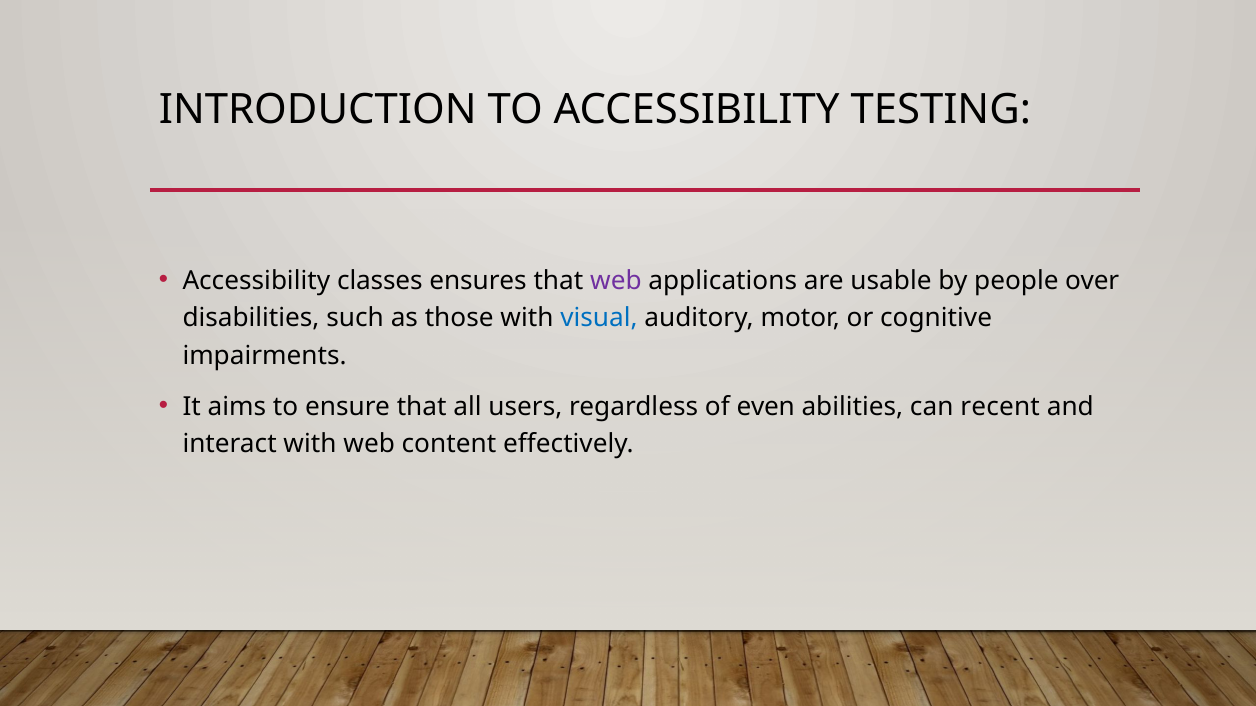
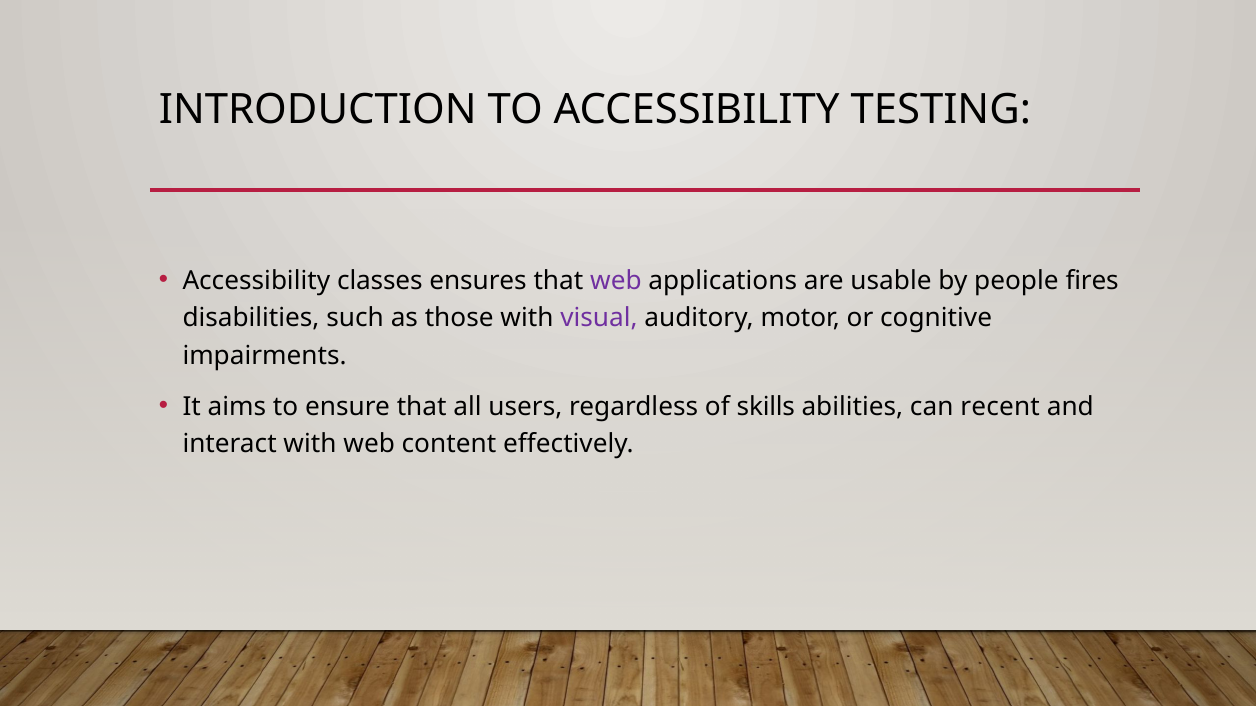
over: over -> fires
visual colour: blue -> purple
even: even -> skills
